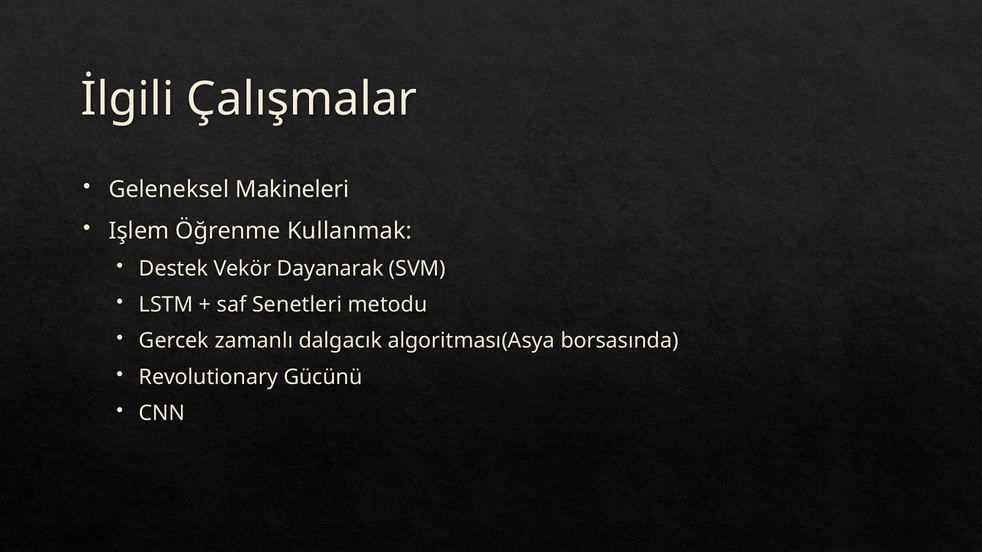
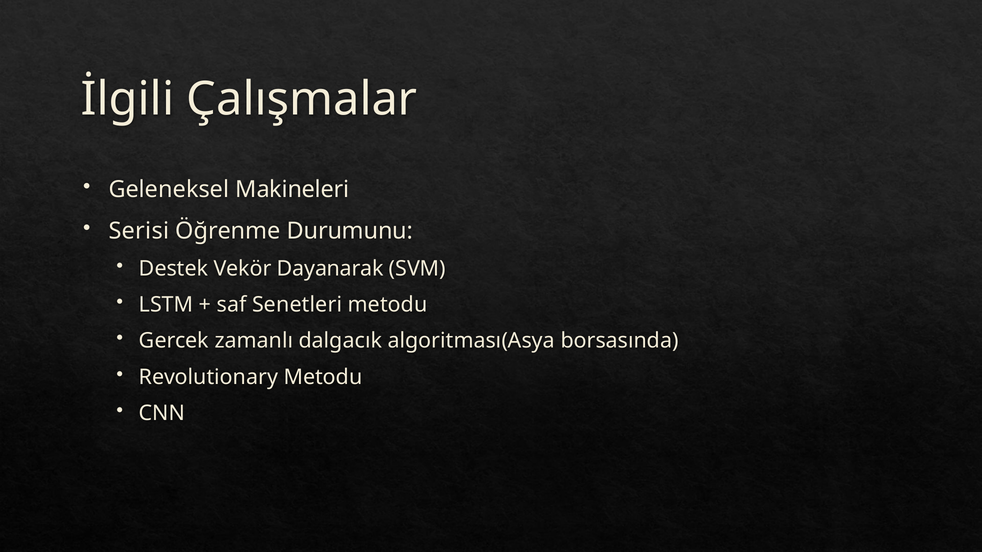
Işlem: Işlem -> Serisi
Kullanmak: Kullanmak -> Durumunu
Revolutionary Gücünü: Gücünü -> Metodu
